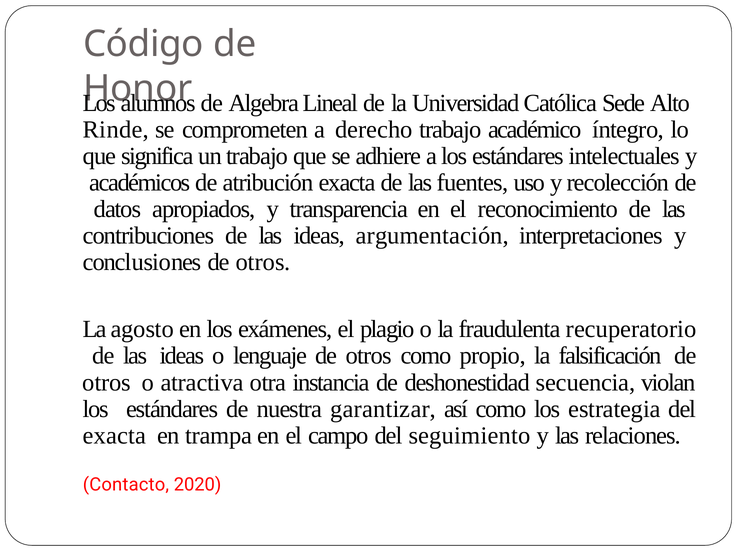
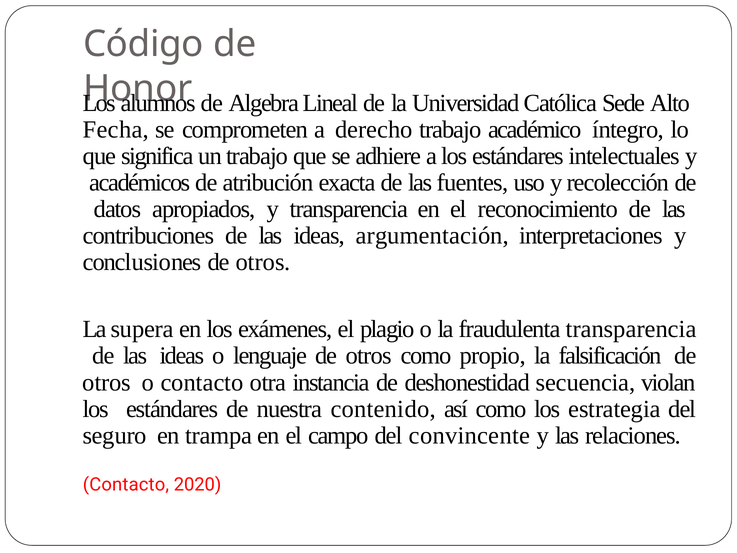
Rinde: Rinde -> Fecha
agosto: agosto -> supera
fraudulenta recuperatorio: recuperatorio -> transparencia
o atractiva: atractiva -> contacto
garantizar: garantizar -> contenido
exacta at (114, 435): exacta -> seguro
seguimiento: seguimiento -> convincente
